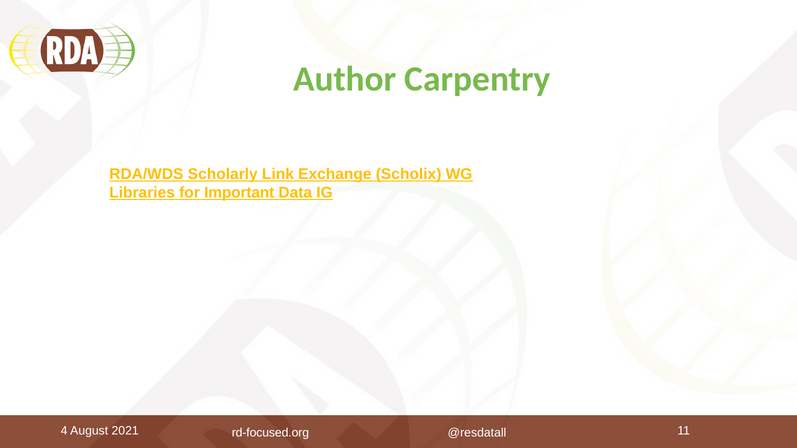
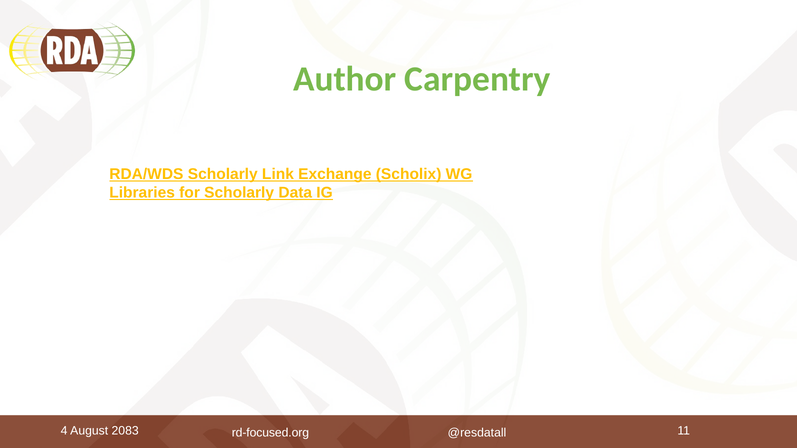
for Important: Important -> Scholarly
2021: 2021 -> 2083
